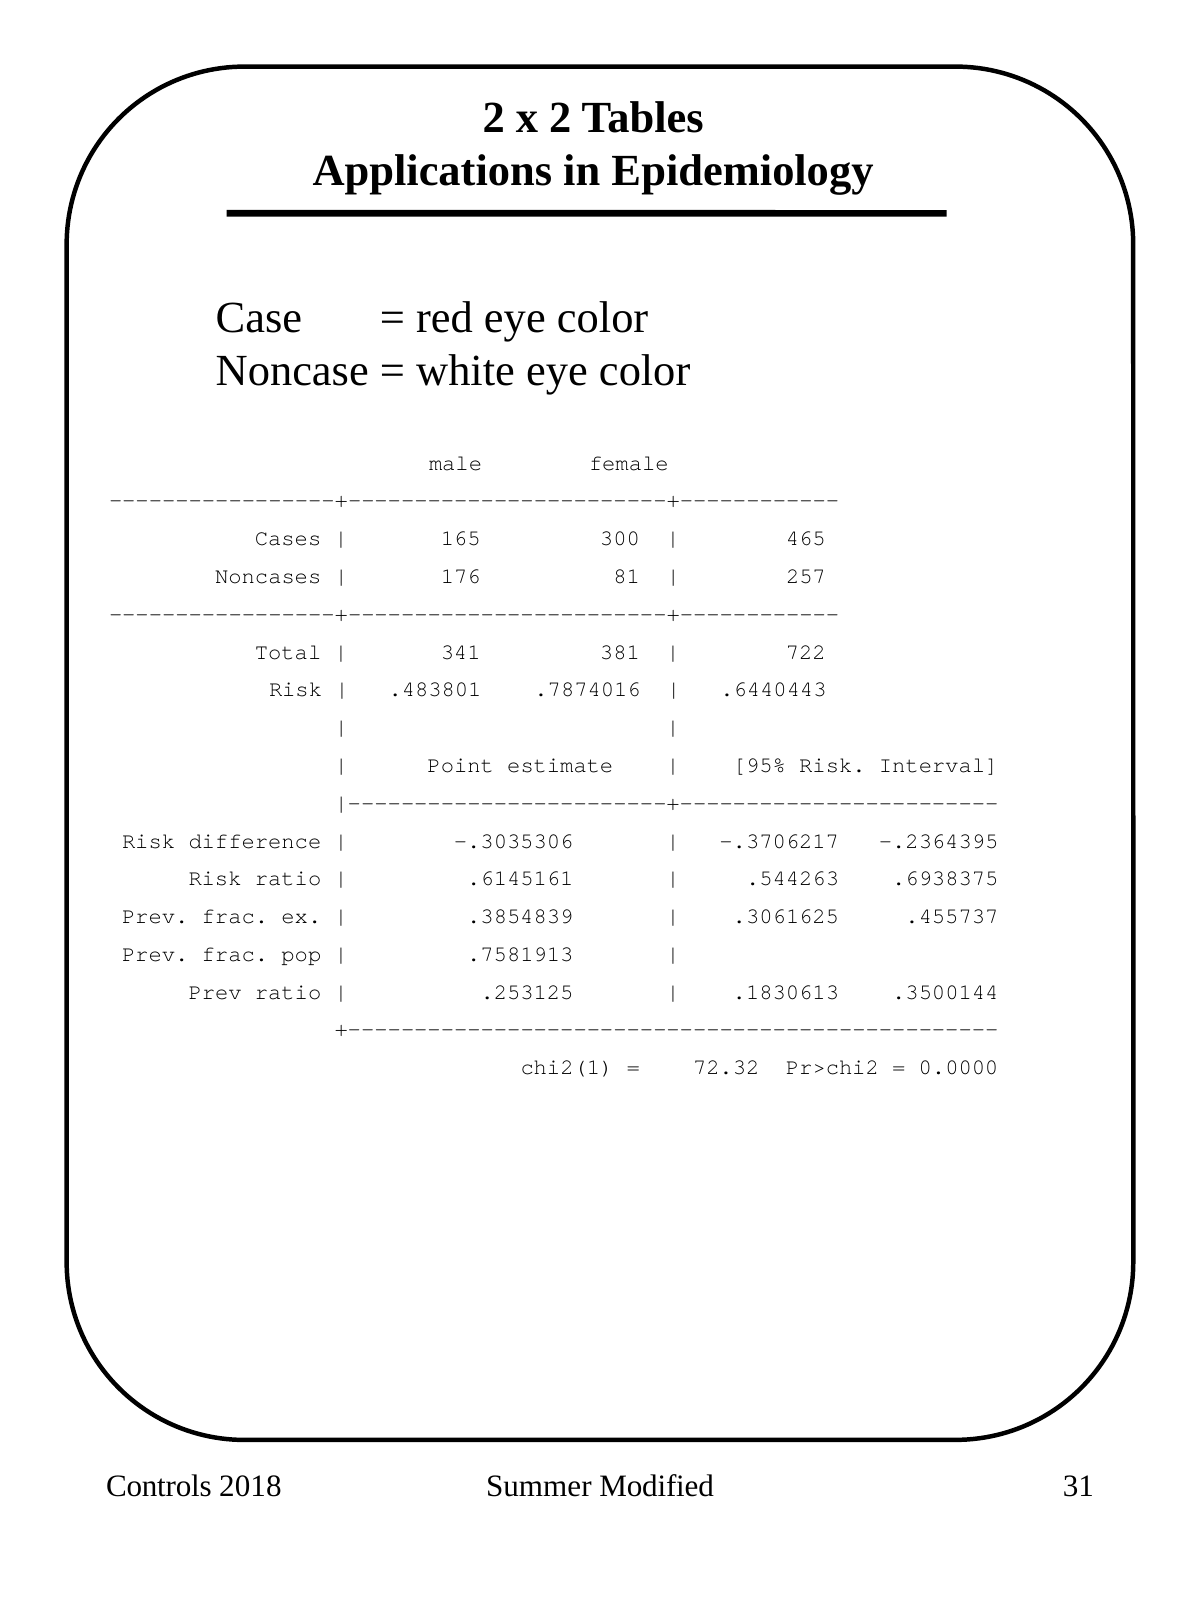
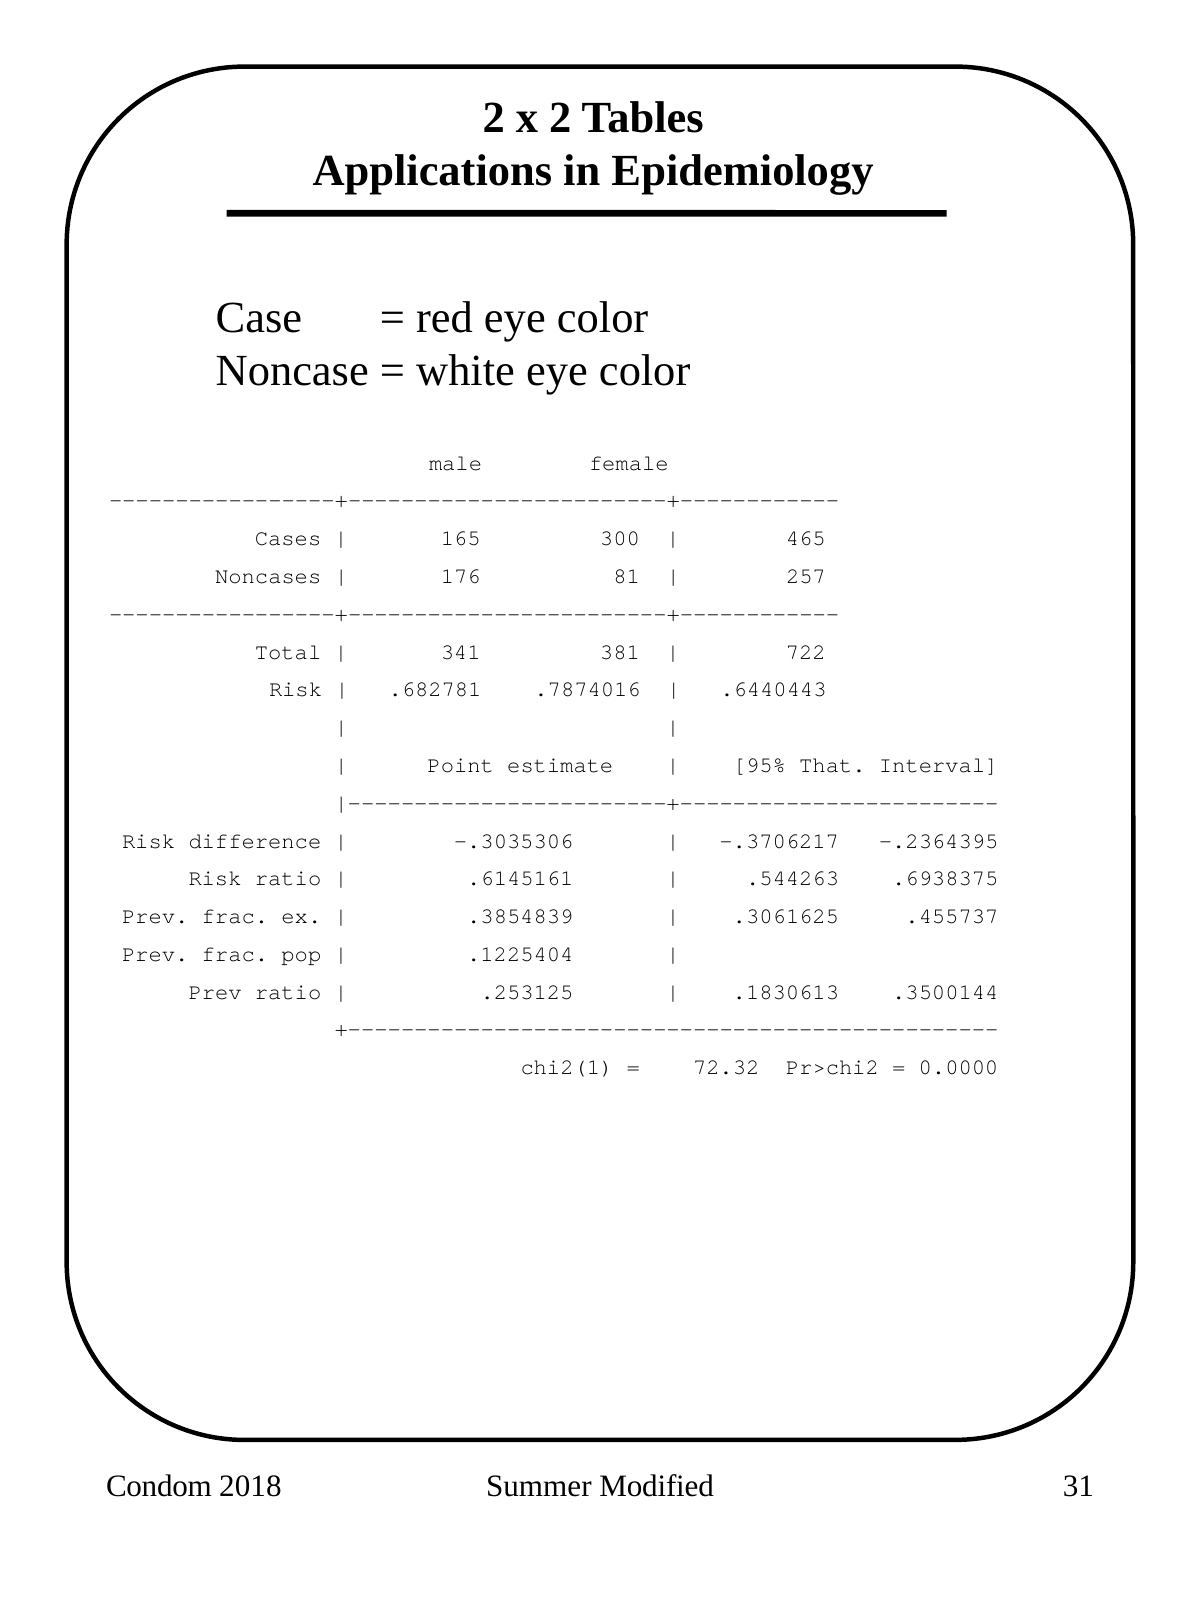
.483801: .483801 -> .682781
95% Risk: Risk -> That
.7581913: .7581913 -> .1225404
Controls: Controls -> Condom
